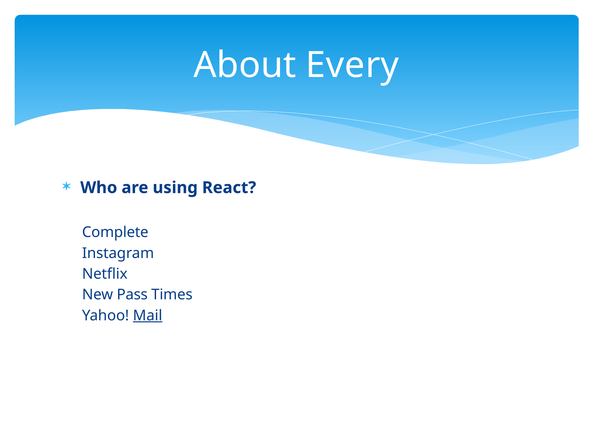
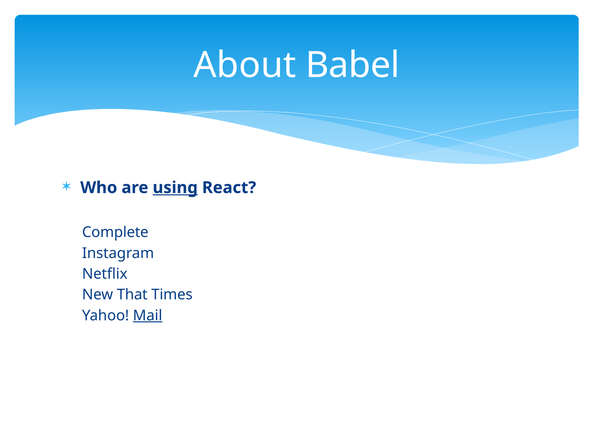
Every: Every -> Babel
using underline: none -> present
Pass: Pass -> That
